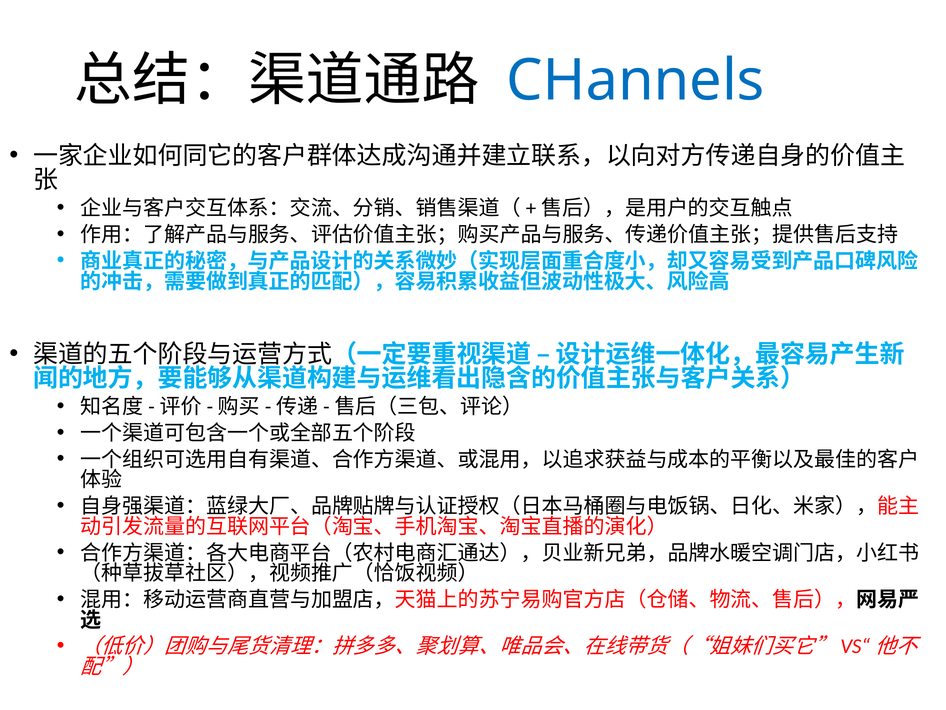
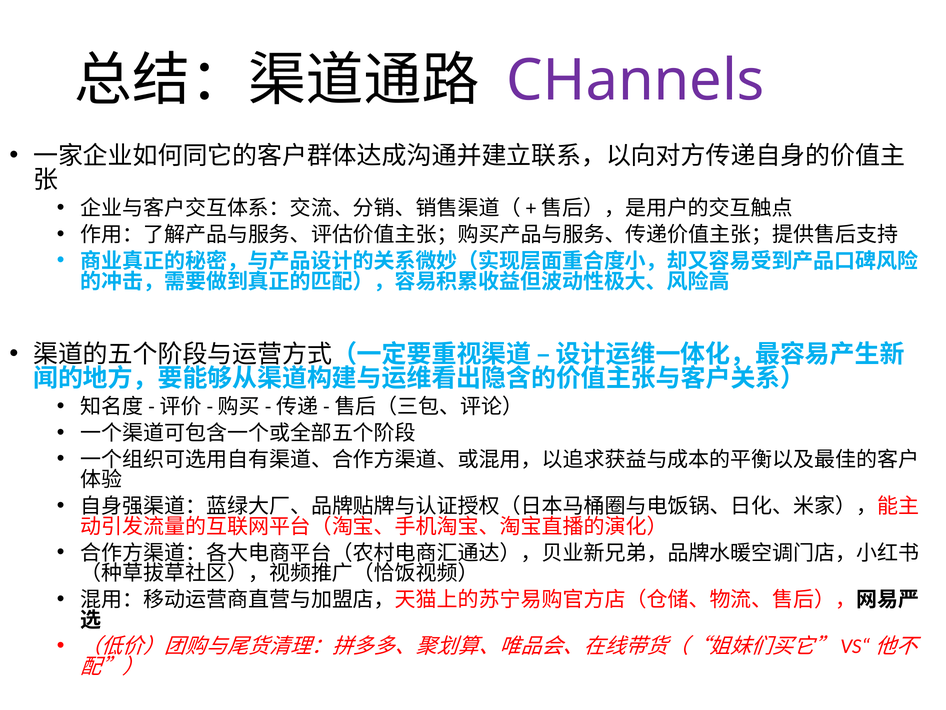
CHannels colour: blue -> purple
